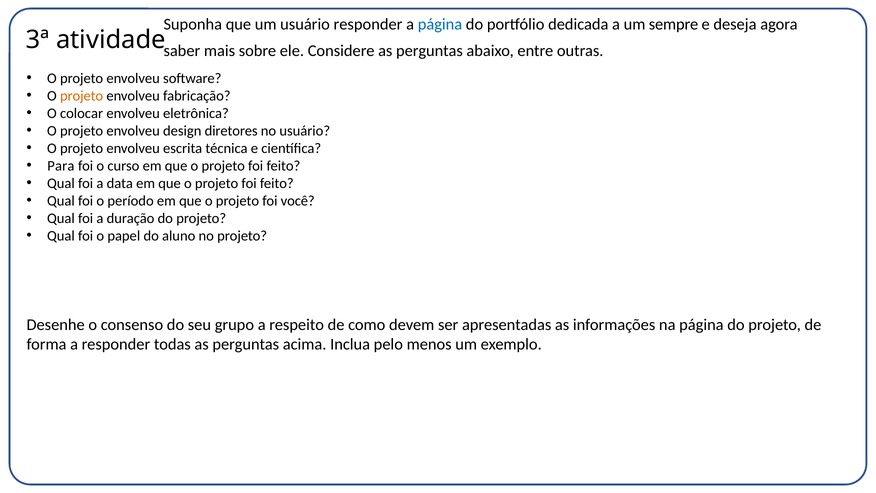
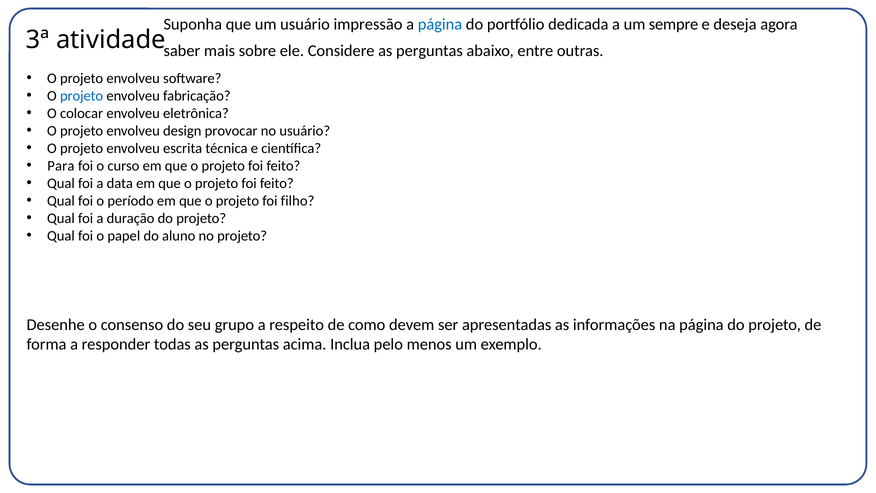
usuário responder: responder -> impressão
projeto at (82, 96) colour: orange -> blue
diretores: diretores -> provocar
você: você -> filho
